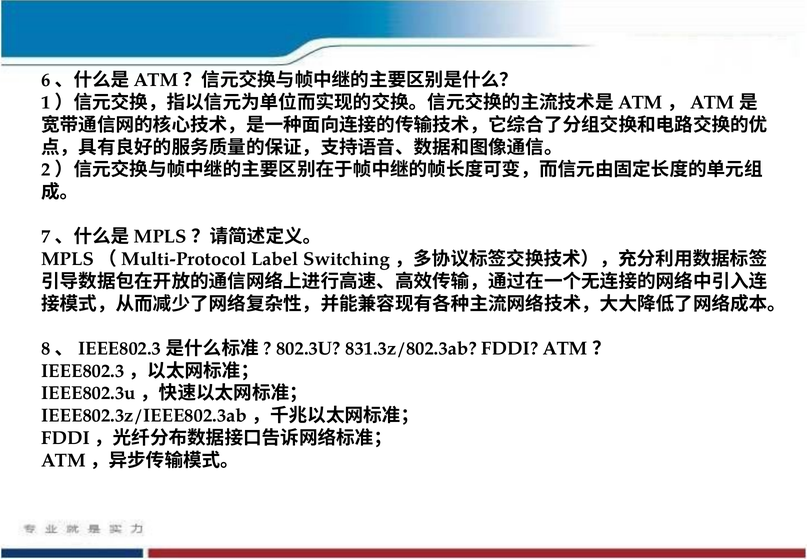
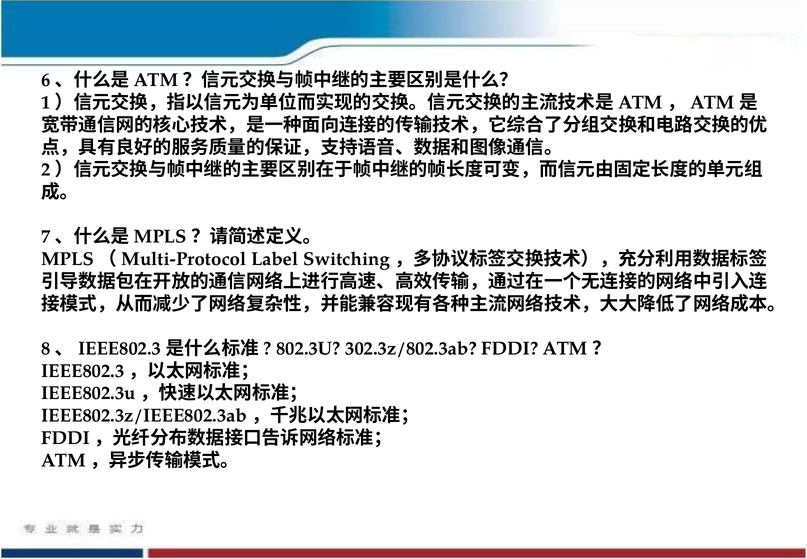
831.3z/802.3ab: 831.3z/802.3ab -> 302.3z/802.3ab
